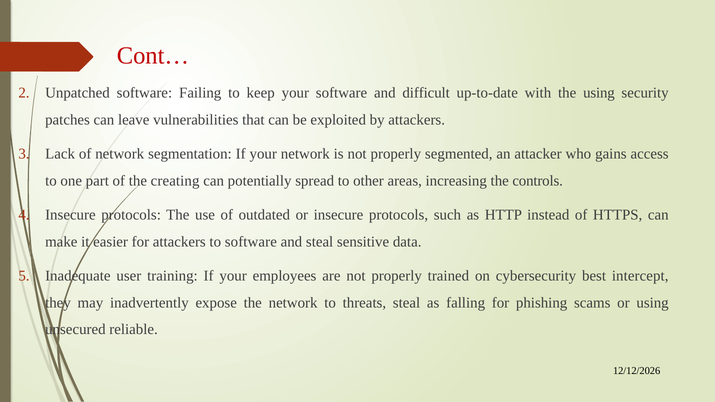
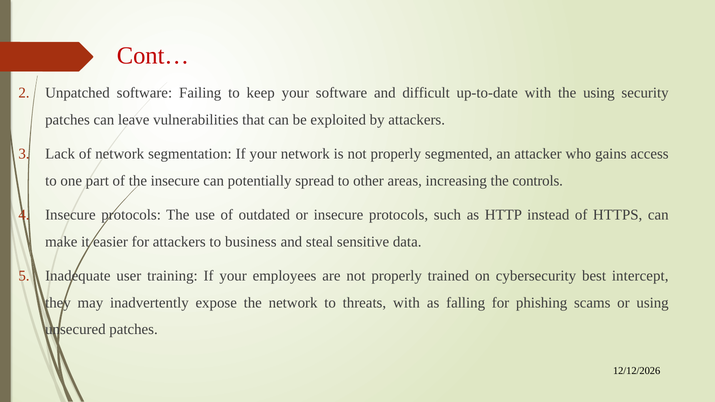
the creating: creating -> insecure
to software: software -> business
threats steal: steal -> with
unsecured reliable: reliable -> patches
